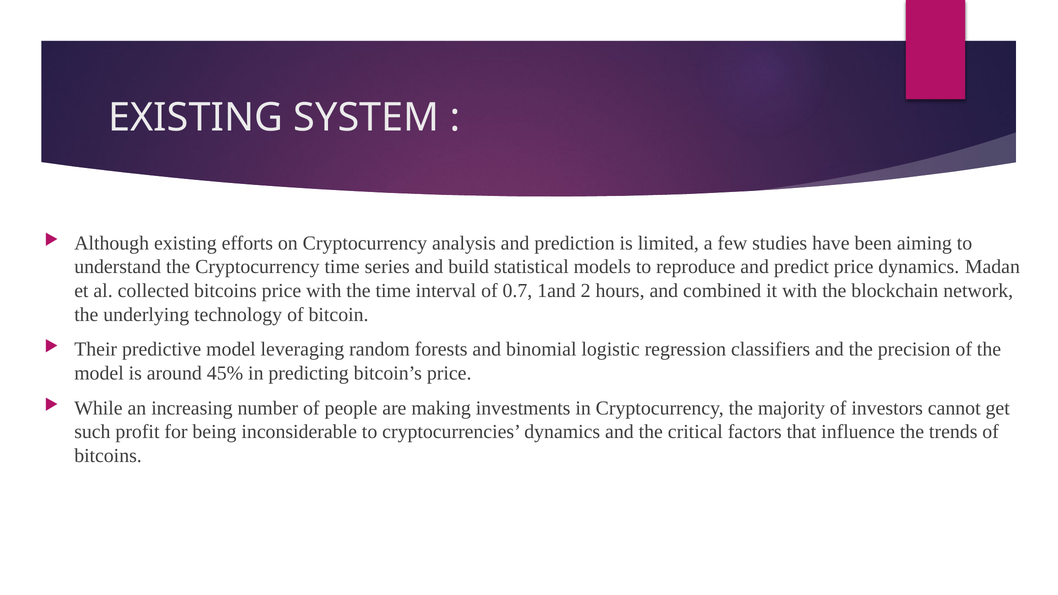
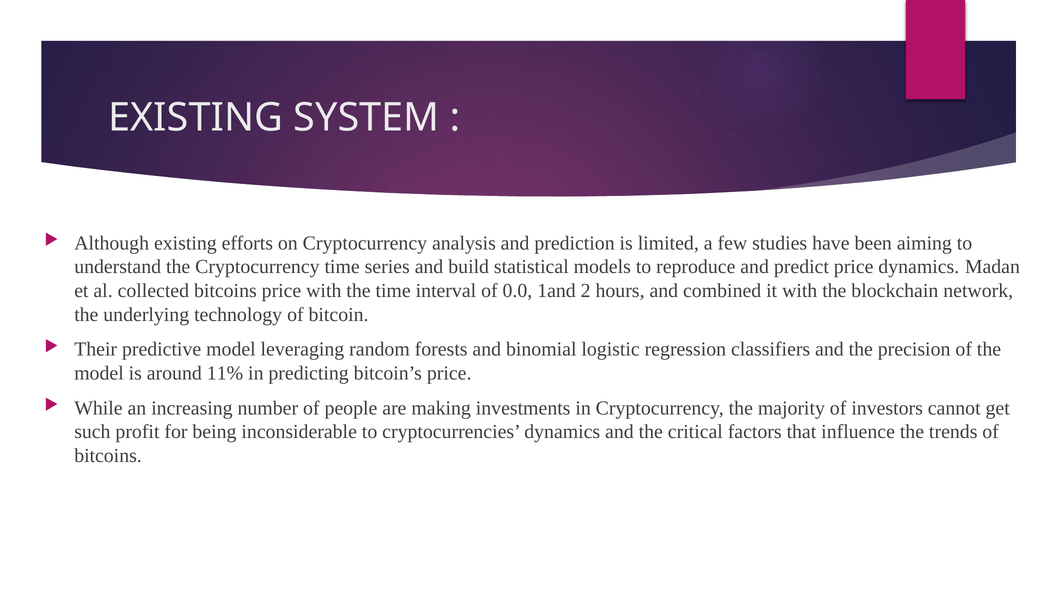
0.7: 0.7 -> 0.0
45%: 45% -> 11%
